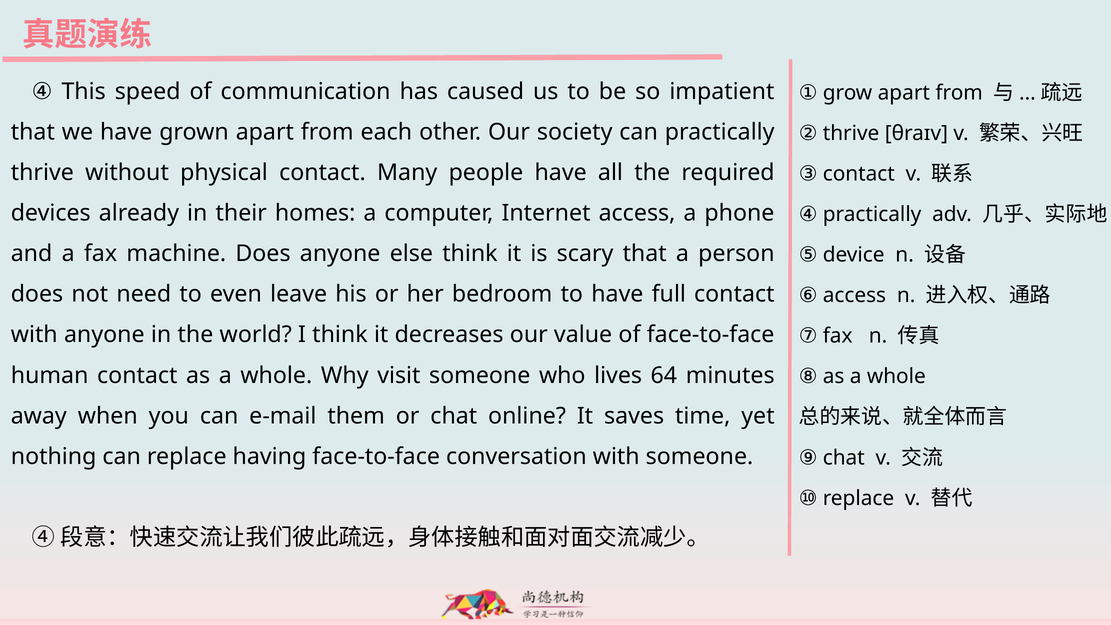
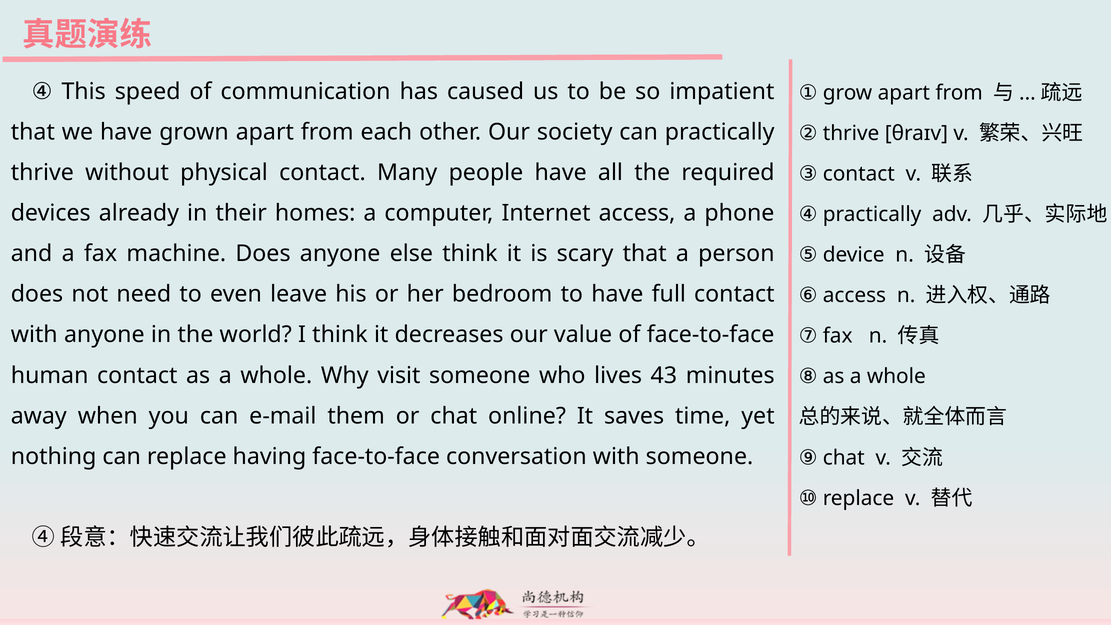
64: 64 -> 43
